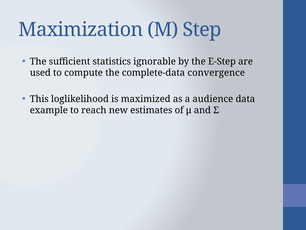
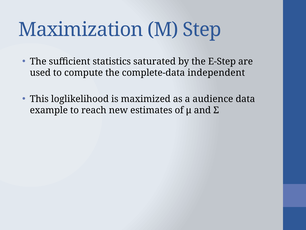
ignorable: ignorable -> saturated
convergence: convergence -> independent
